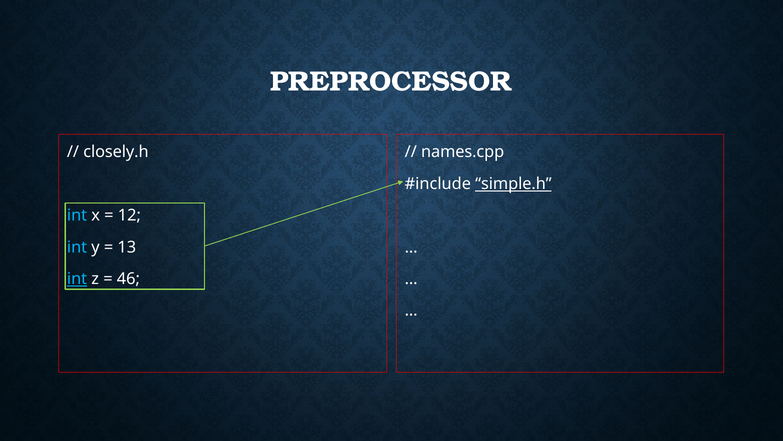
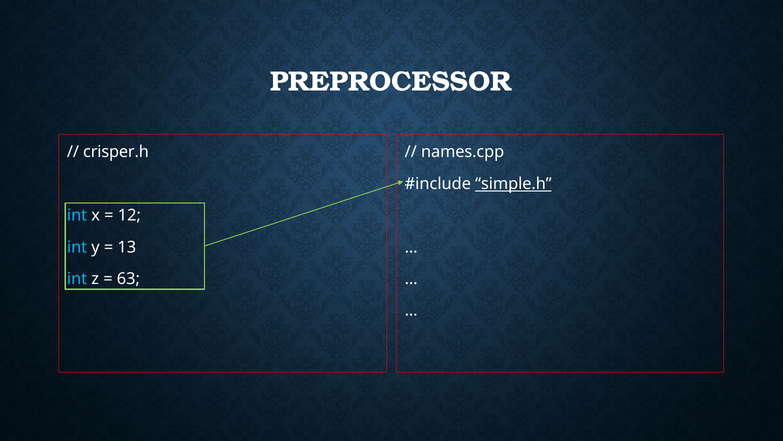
closely.h: closely.h -> crisper.h
int at (77, 279) underline: present -> none
46: 46 -> 63
